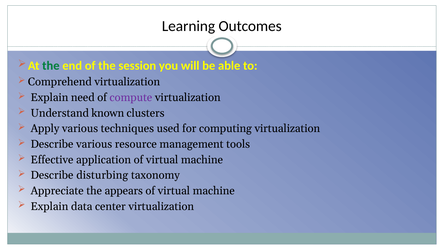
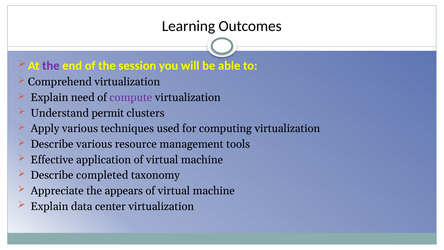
the at (51, 66) colour: green -> purple
known: known -> permit
disturbing: disturbing -> completed
